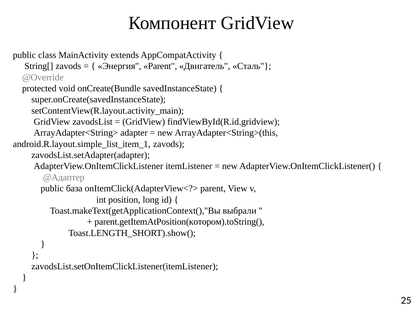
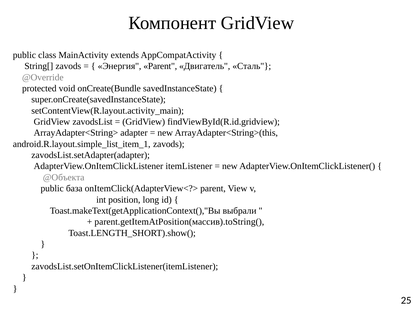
@Адаптер: @Адаптер -> @Объекта
parent.getItemAtPosition(котором).toString(: parent.getItemAtPosition(котором).toString( -> parent.getItemAtPosition(массив).toString(
